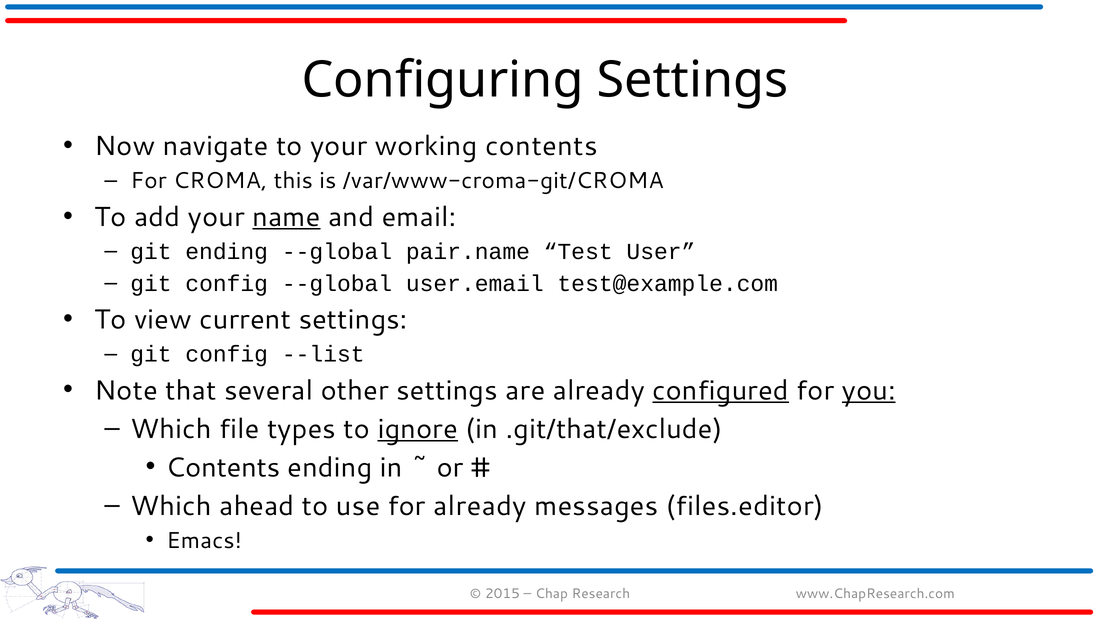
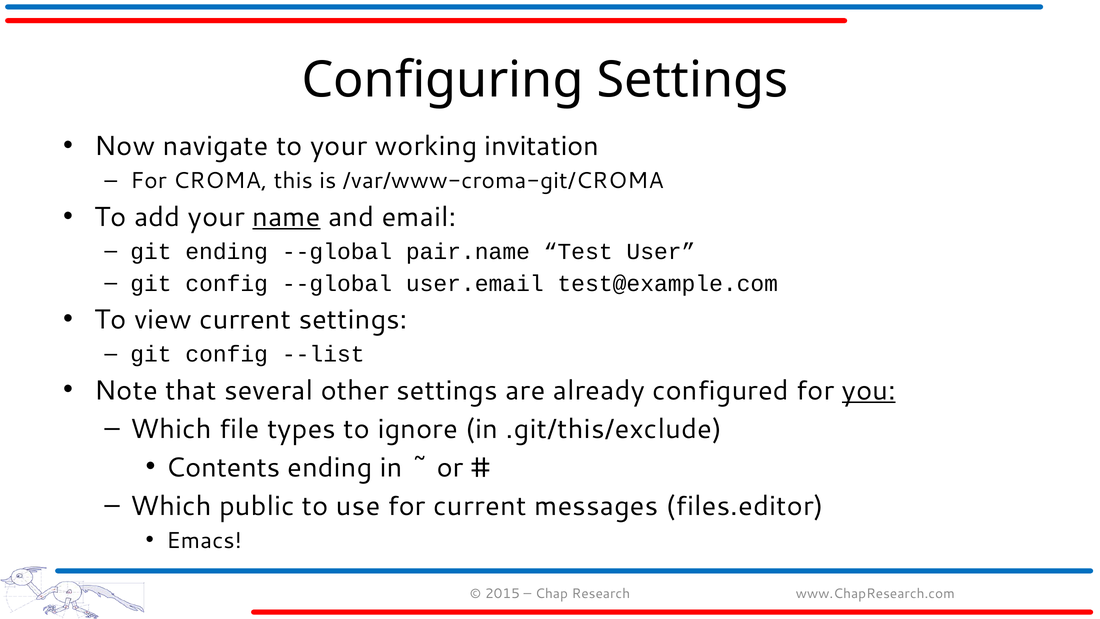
working contents: contents -> invitation
configured underline: present -> none
ignore underline: present -> none
.git/that/exclude: .git/that/exclude -> .git/this/exclude
ahead: ahead -> public
for already: already -> current
